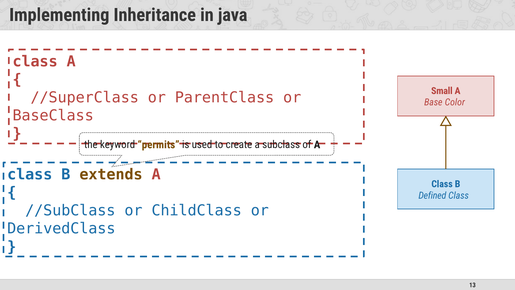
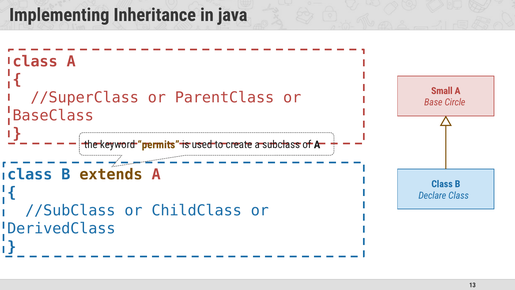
Color: Color -> Circle
Defined: Defined -> Declare
